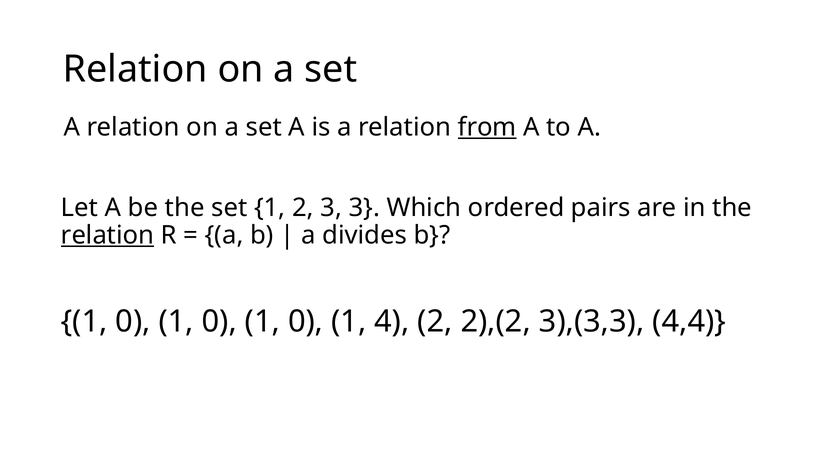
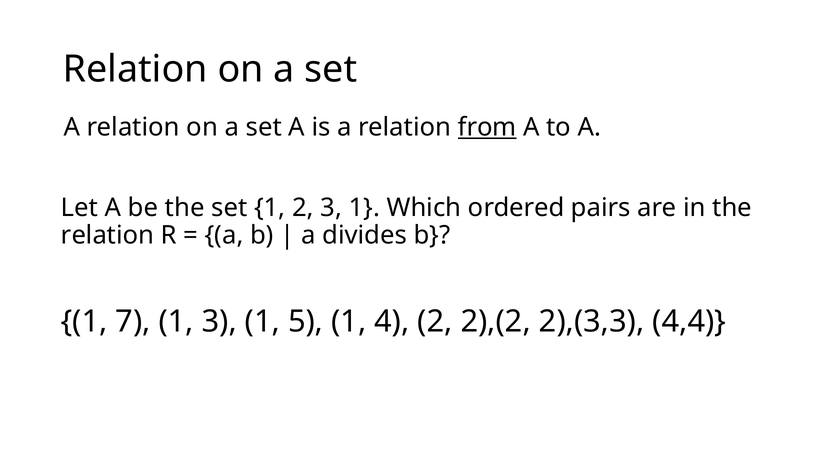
2 3 3: 3 -> 1
relation at (107, 235) underline: present -> none
0 at (133, 322): 0 -> 7
0 at (219, 322): 0 -> 3
0 at (306, 322): 0 -> 5
3),(3,3: 3),(3,3 -> 2),(3,3
